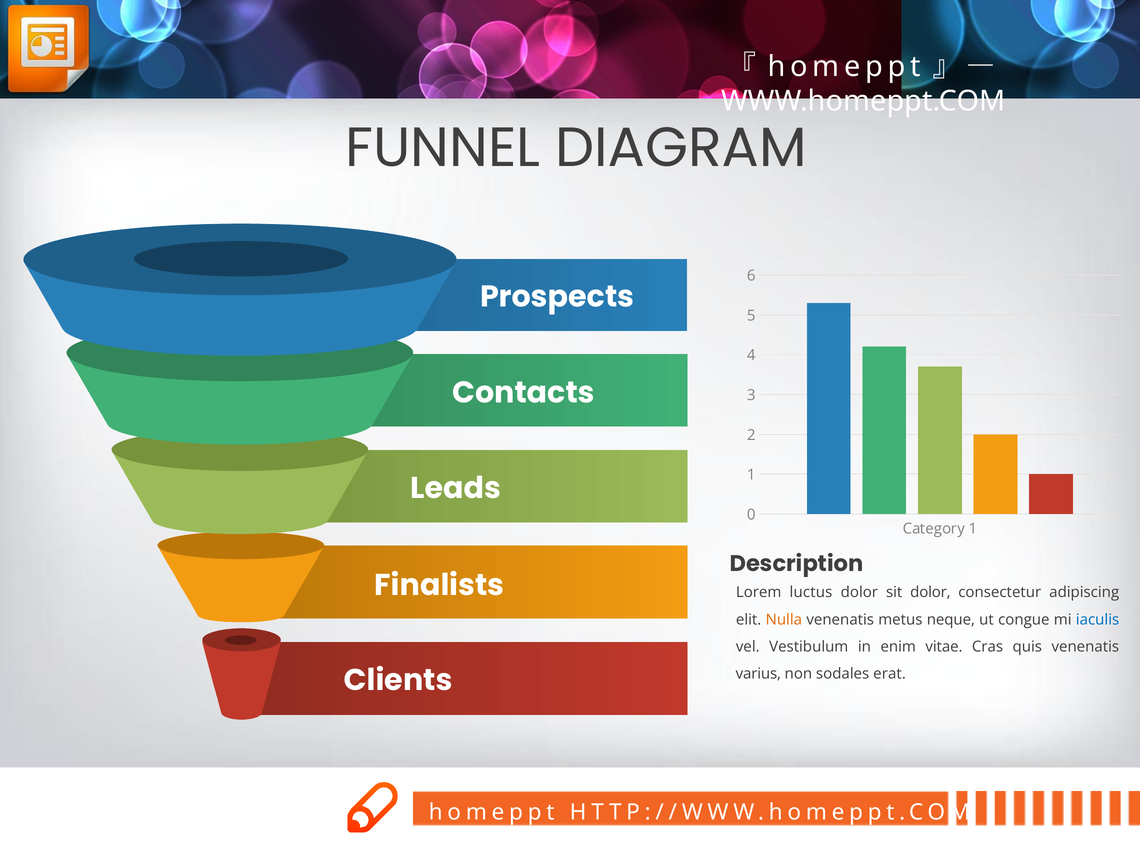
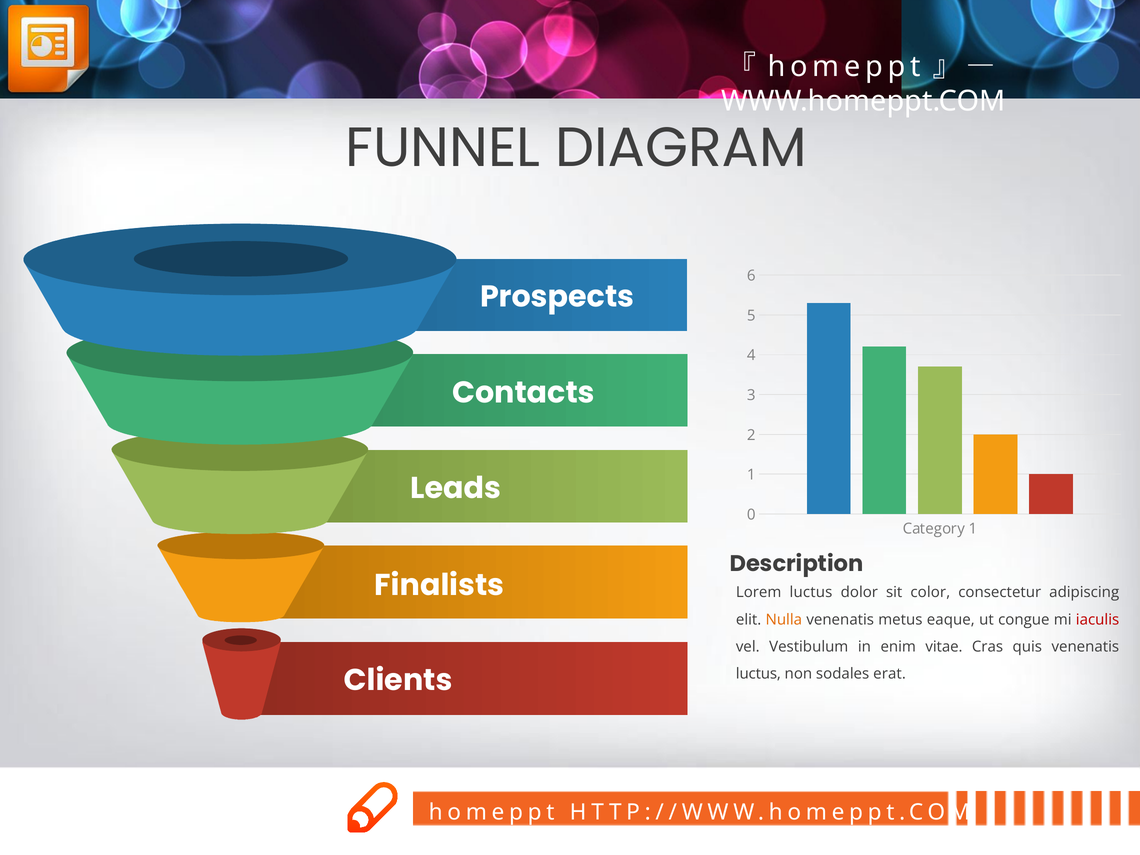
sit dolor: dolor -> color
neque: neque -> eaque
iaculis colour: blue -> red
varius at (758, 674): varius -> luctus
